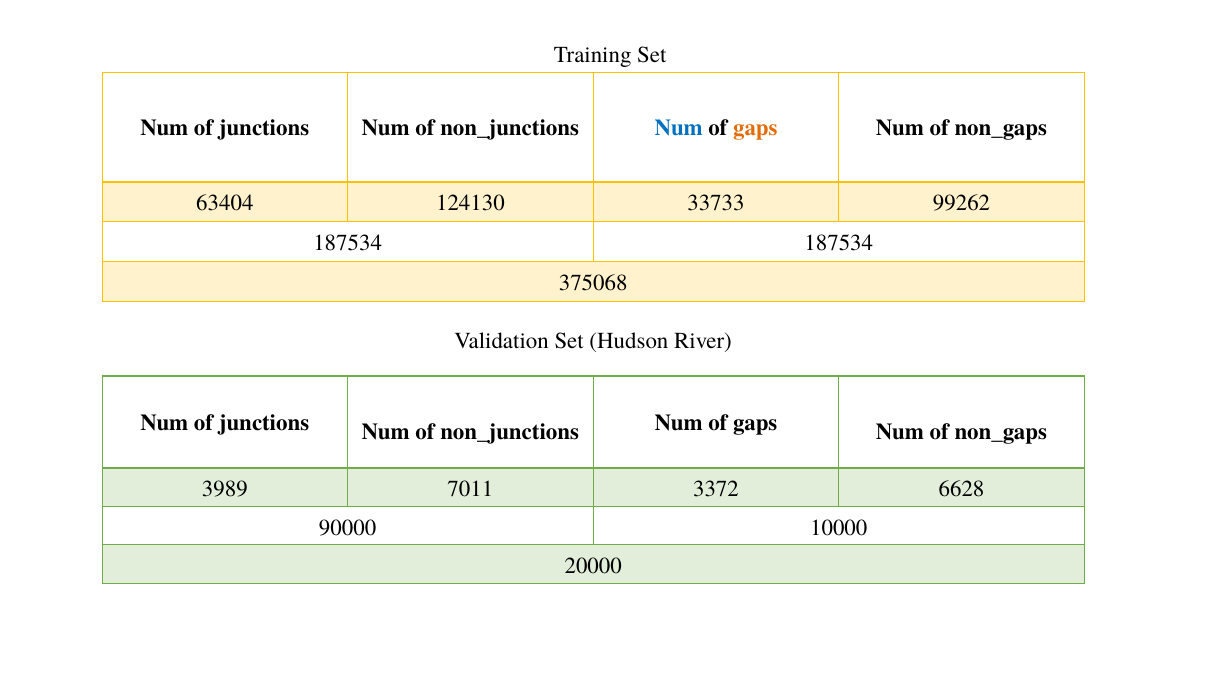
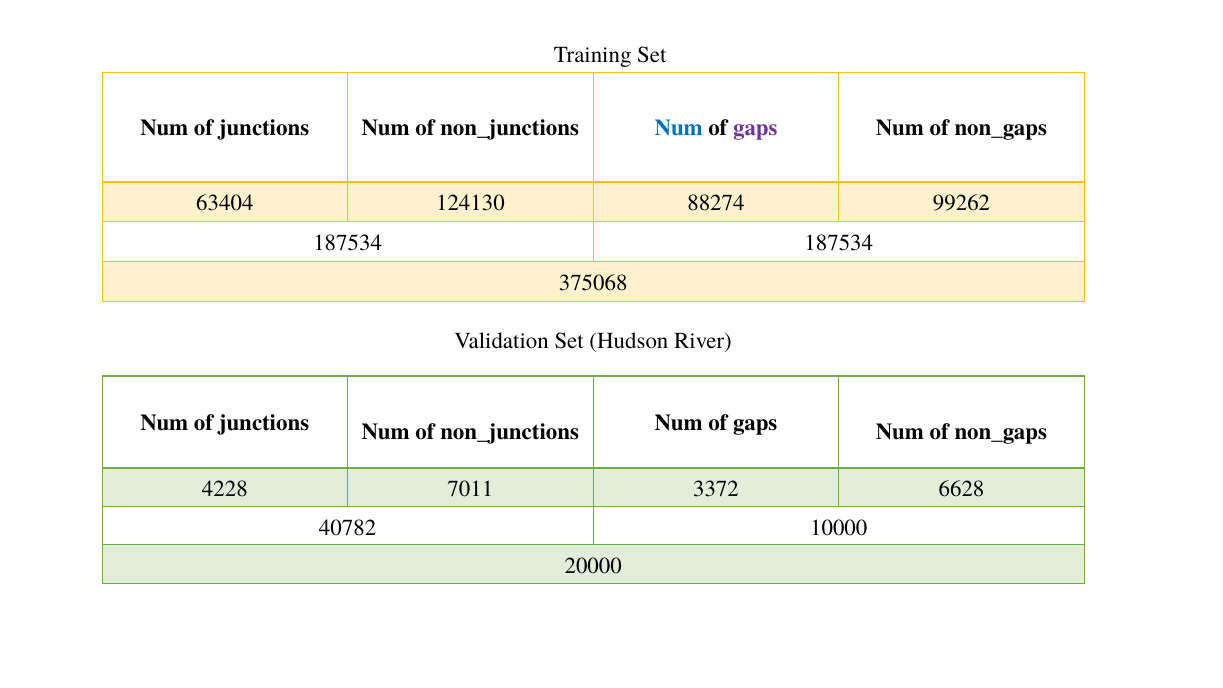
gaps at (755, 128) colour: orange -> purple
33733: 33733 -> 88274
3989: 3989 -> 4228
90000: 90000 -> 40782
